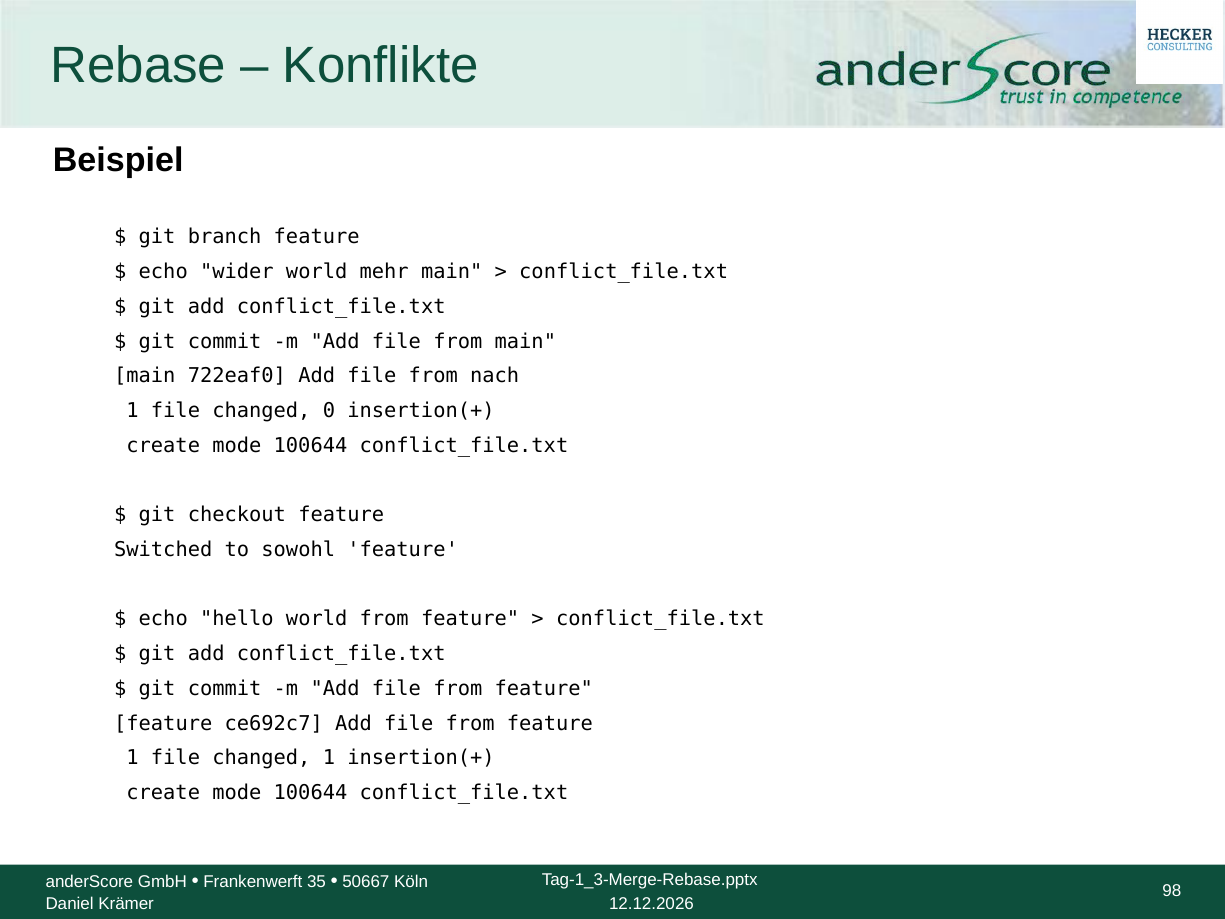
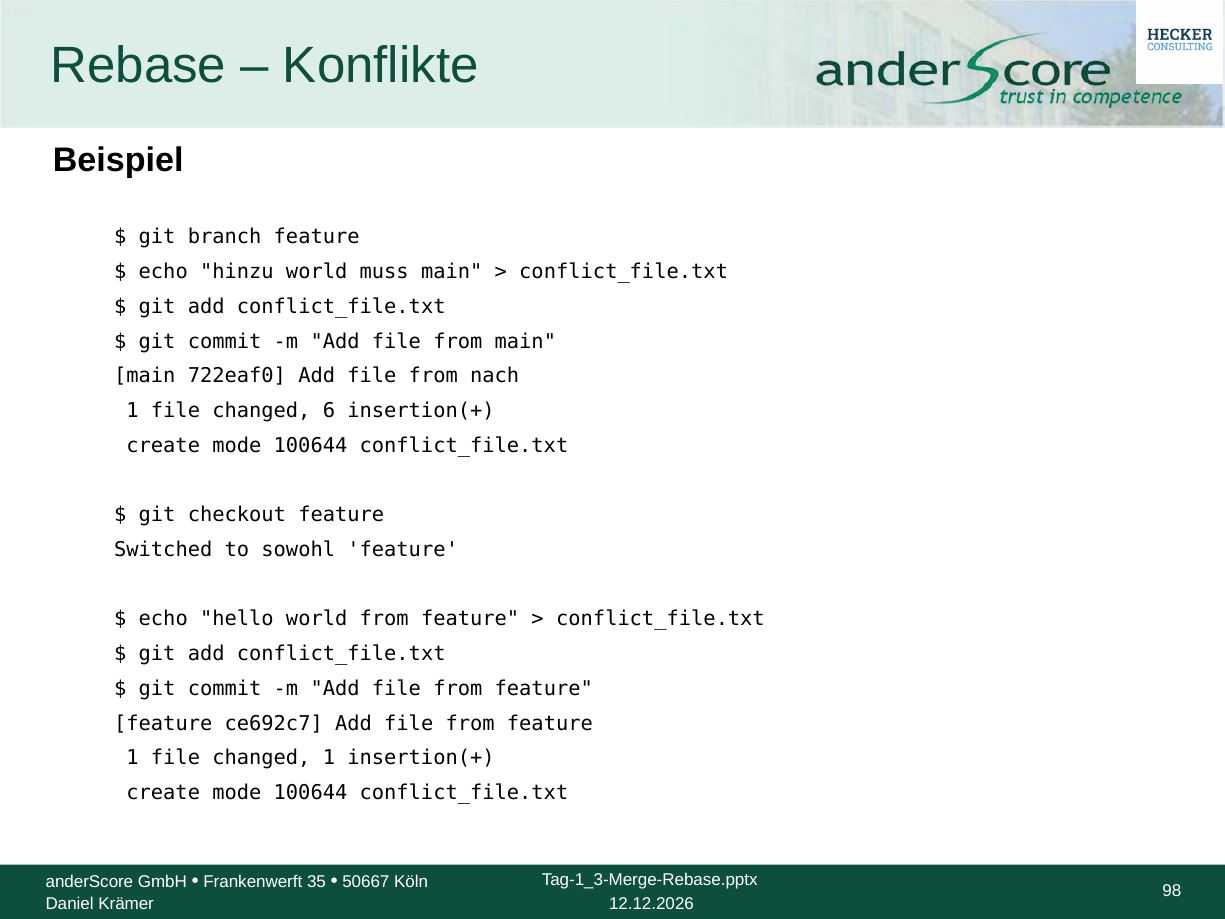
wider: wider -> hinzu
mehr: mehr -> muss
0: 0 -> 6
